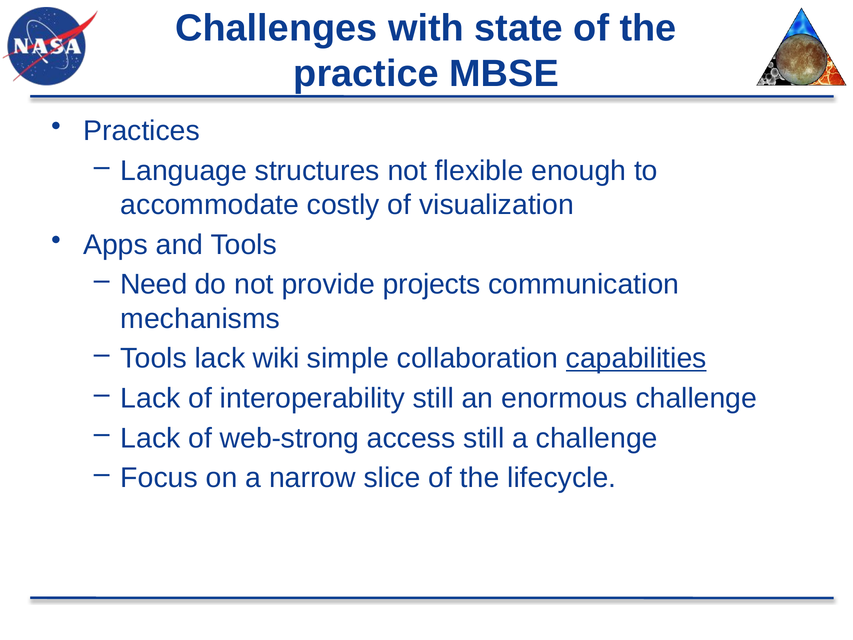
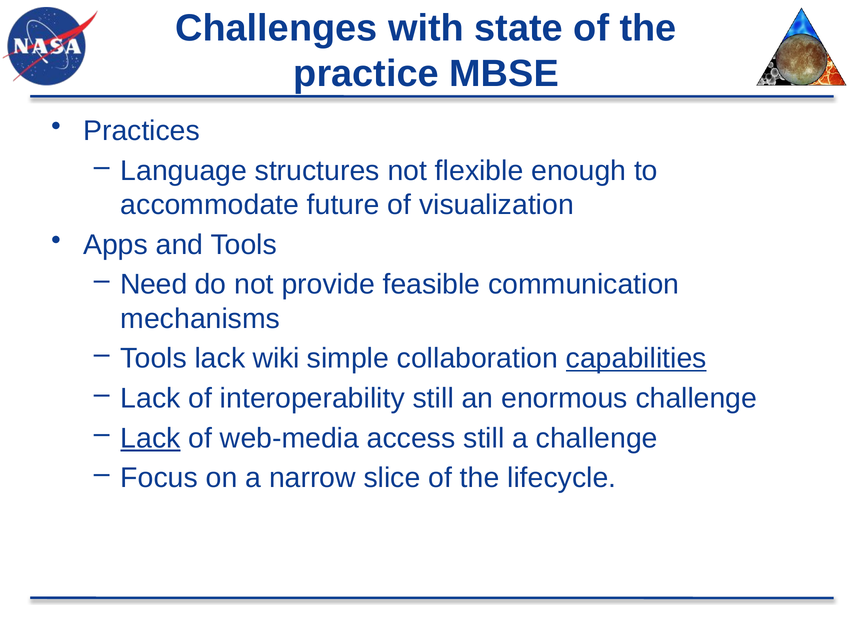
costly: costly -> future
projects: projects -> feasible
Lack at (151, 438) underline: none -> present
web-strong: web-strong -> web-media
